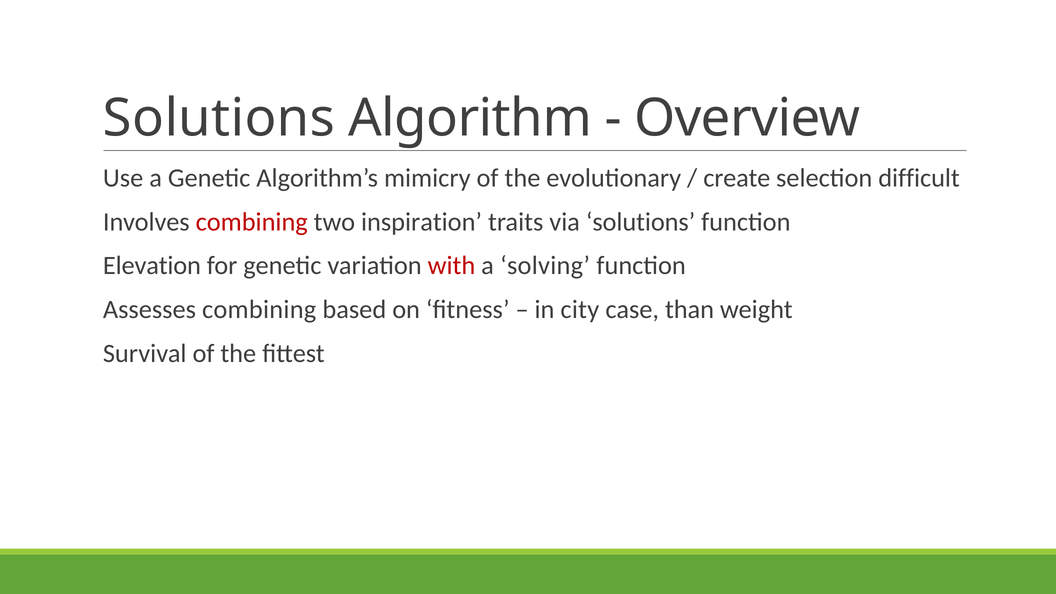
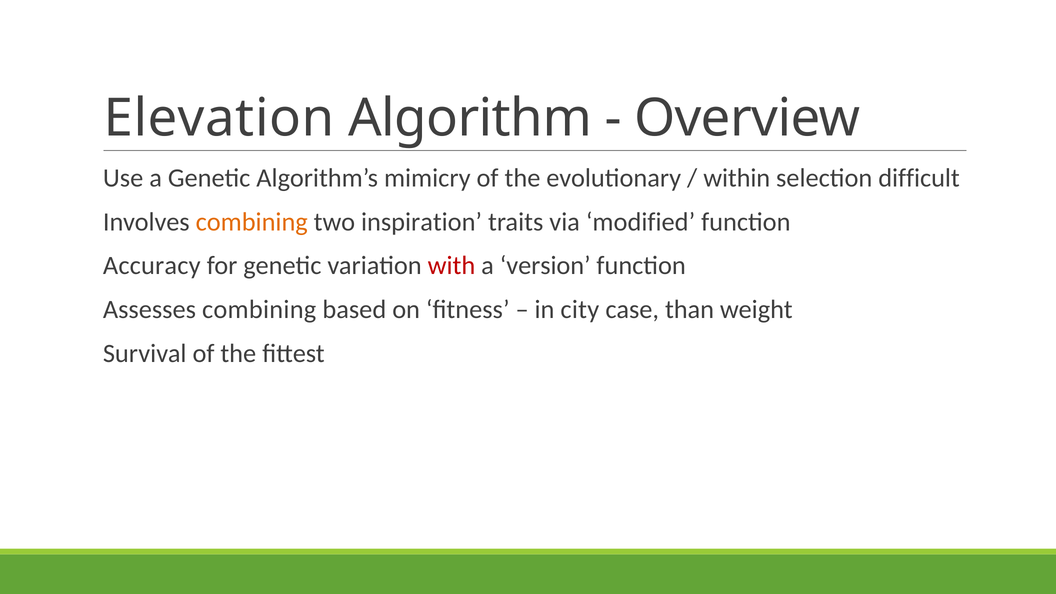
Solutions at (219, 118): Solutions -> Elevation
create: create -> within
combining at (252, 222) colour: red -> orange
via solutions: solutions -> modified
Elevation: Elevation -> Accuracy
solving: solving -> version
